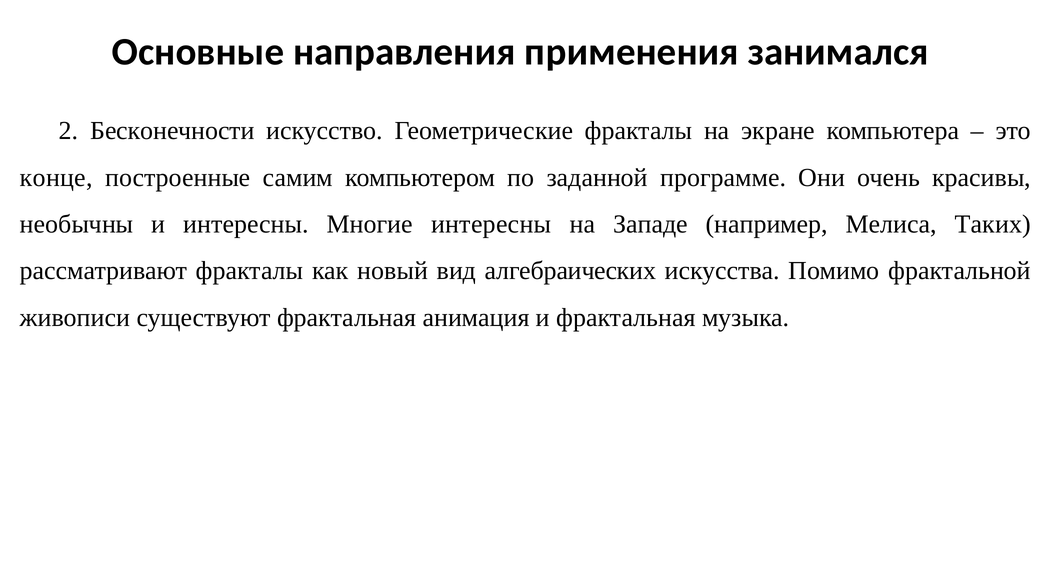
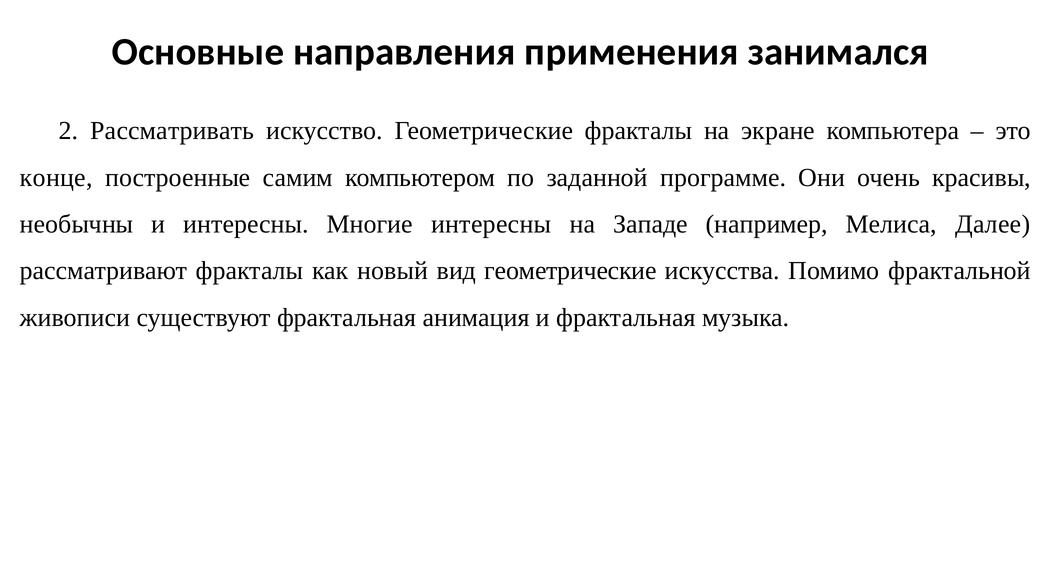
Бесконечности: Бесконечности -> Рассматривать
Таких: Таких -> Далее
вид алгебраических: алгебраических -> геометрические
